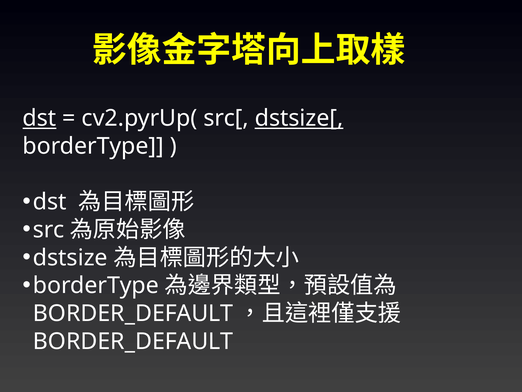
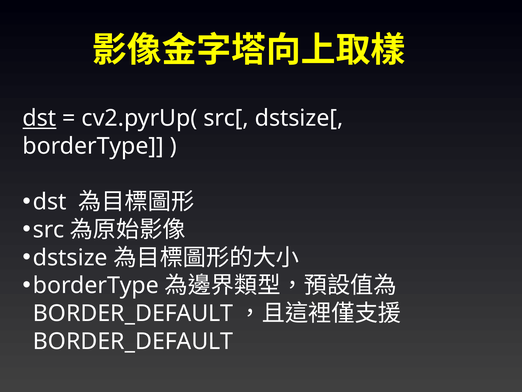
dstsize[ underline: present -> none
